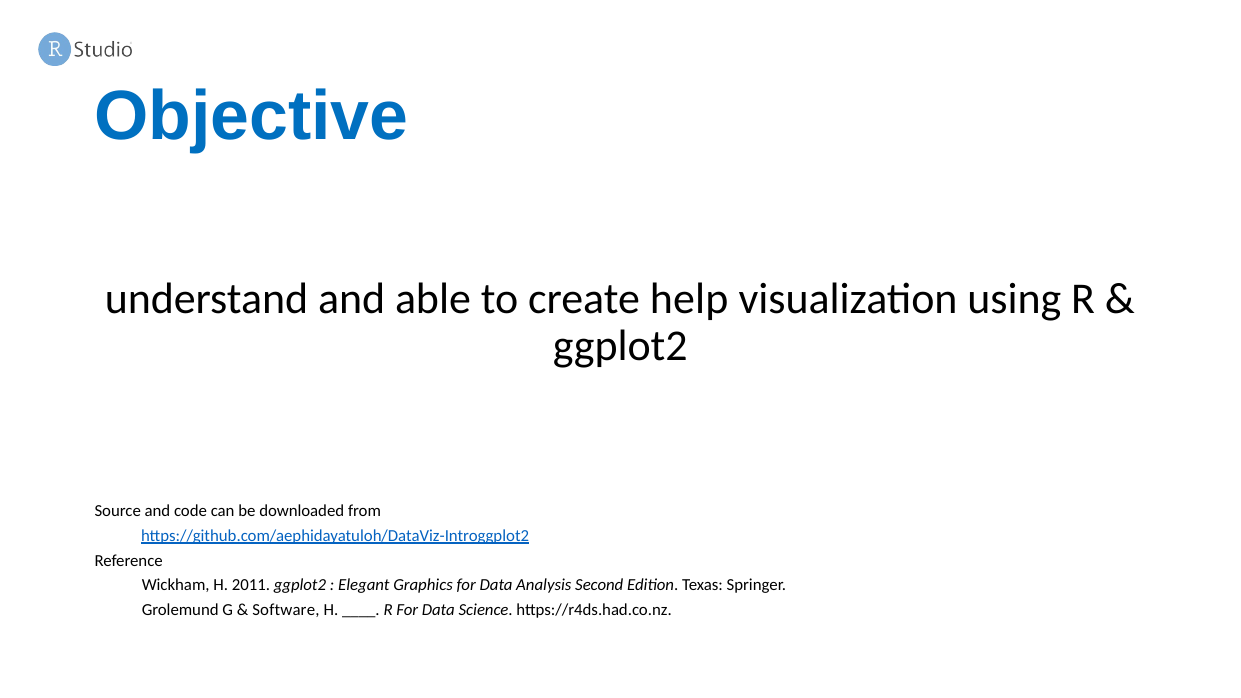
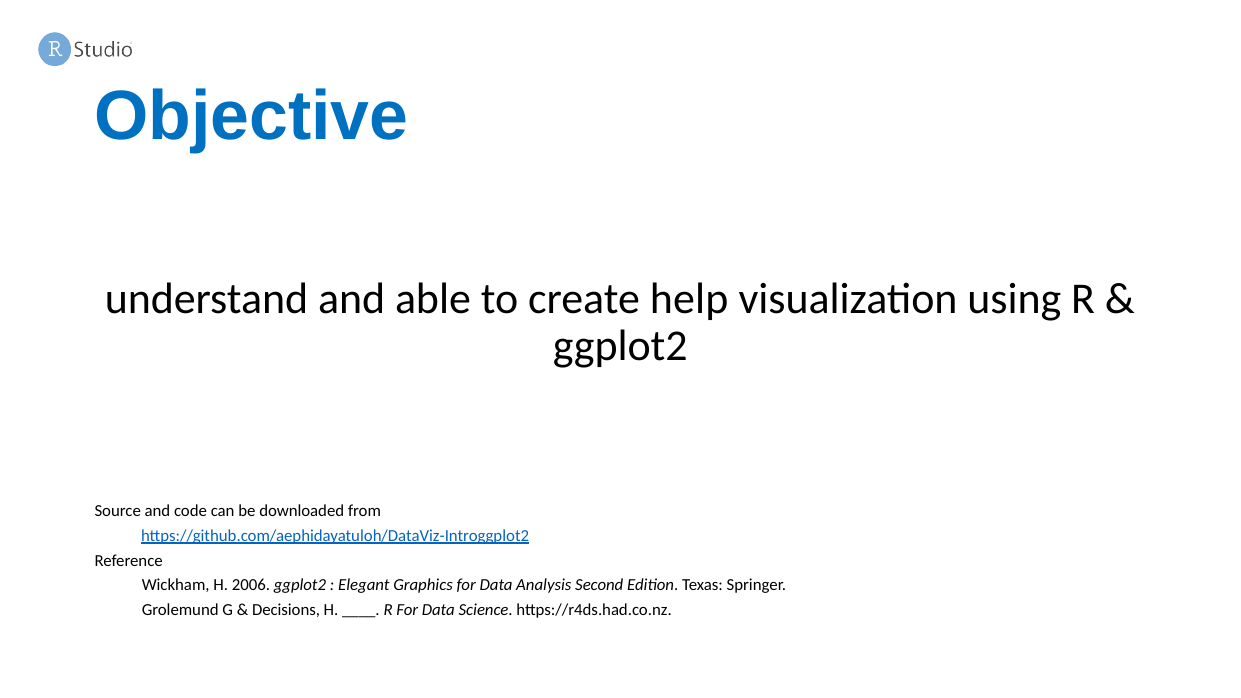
2011: 2011 -> 2006
Software: Software -> Decisions
